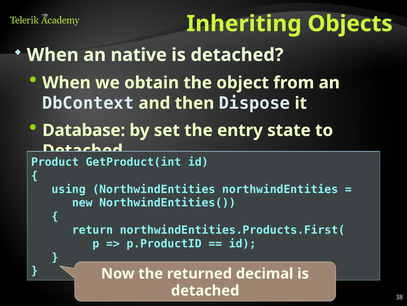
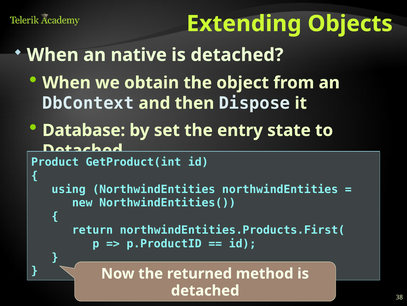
Inheriting: Inheriting -> Extending
decimal: decimal -> method
